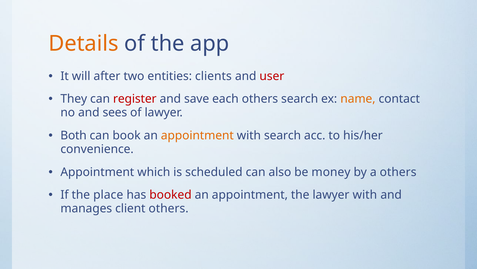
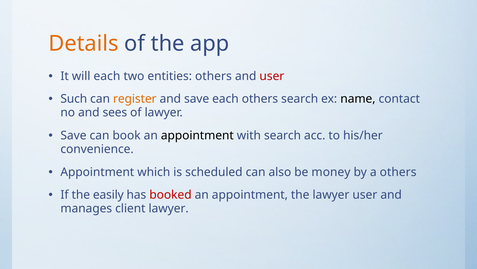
will after: after -> each
entities clients: clients -> others
They: They -> Such
register colour: red -> orange
name colour: orange -> black
Both at (74, 135): Both -> Save
appointment at (197, 135) colour: orange -> black
place: place -> easily
lawyer with: with -> user
client others: others -> lawyer
